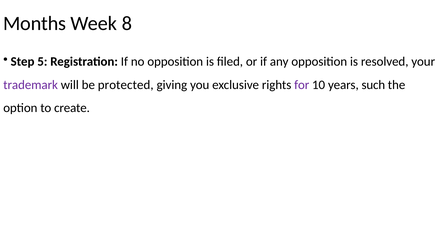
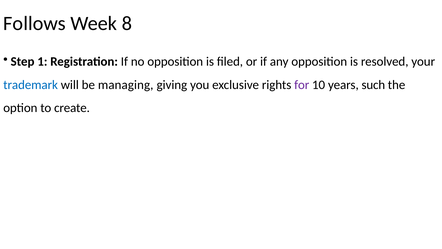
Months: Months -> Follows
5: 5 -> 1
trademark colour: purple -> blue
protected: protected -> managing
